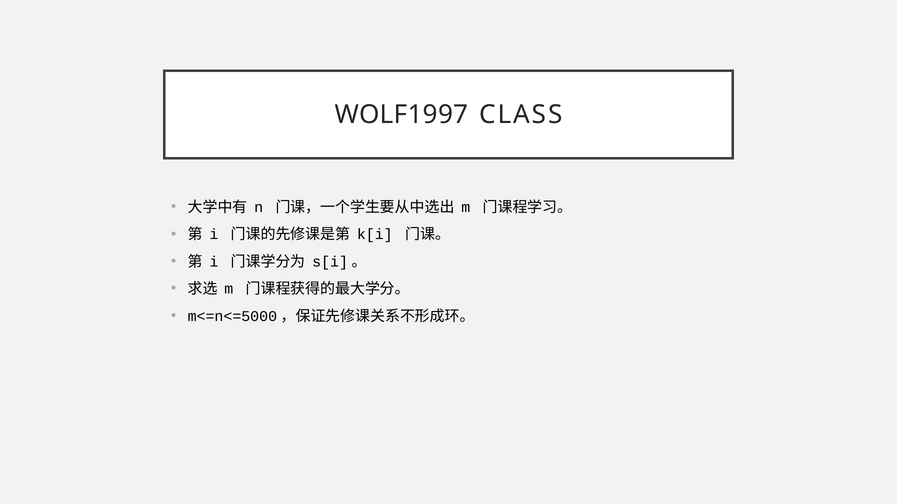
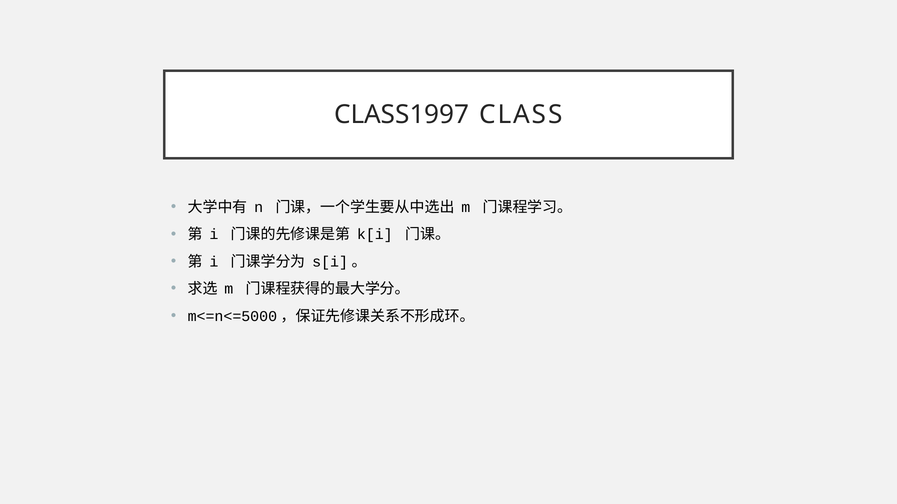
WOLF1997: WOLF1997 -> CLASS1997
